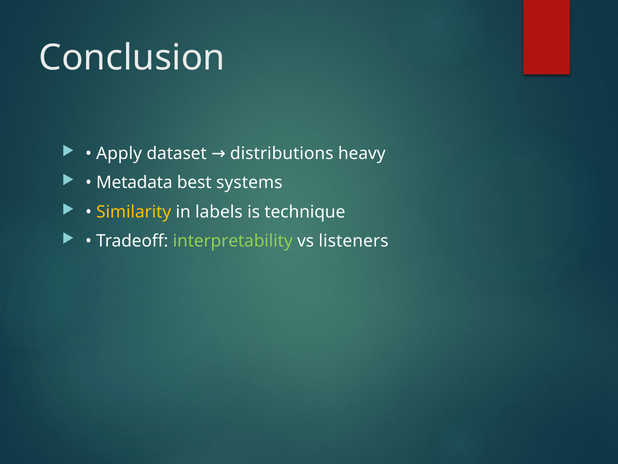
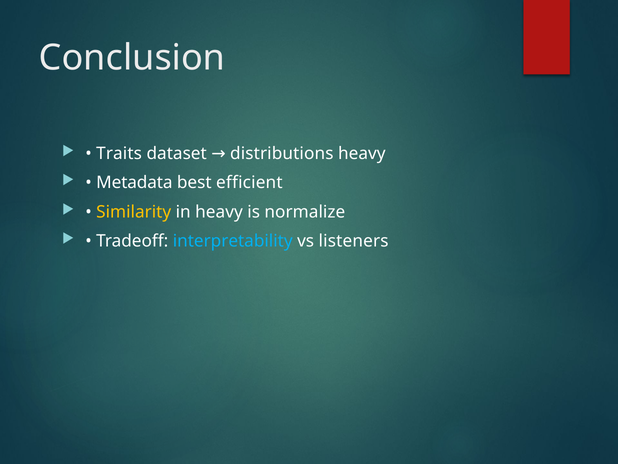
Apply: Apply -> Traits
systems: systems -> efficient
in labels: labels -> heavy
technique: technique -> normalize
interpretability colour: light green -> light blue
